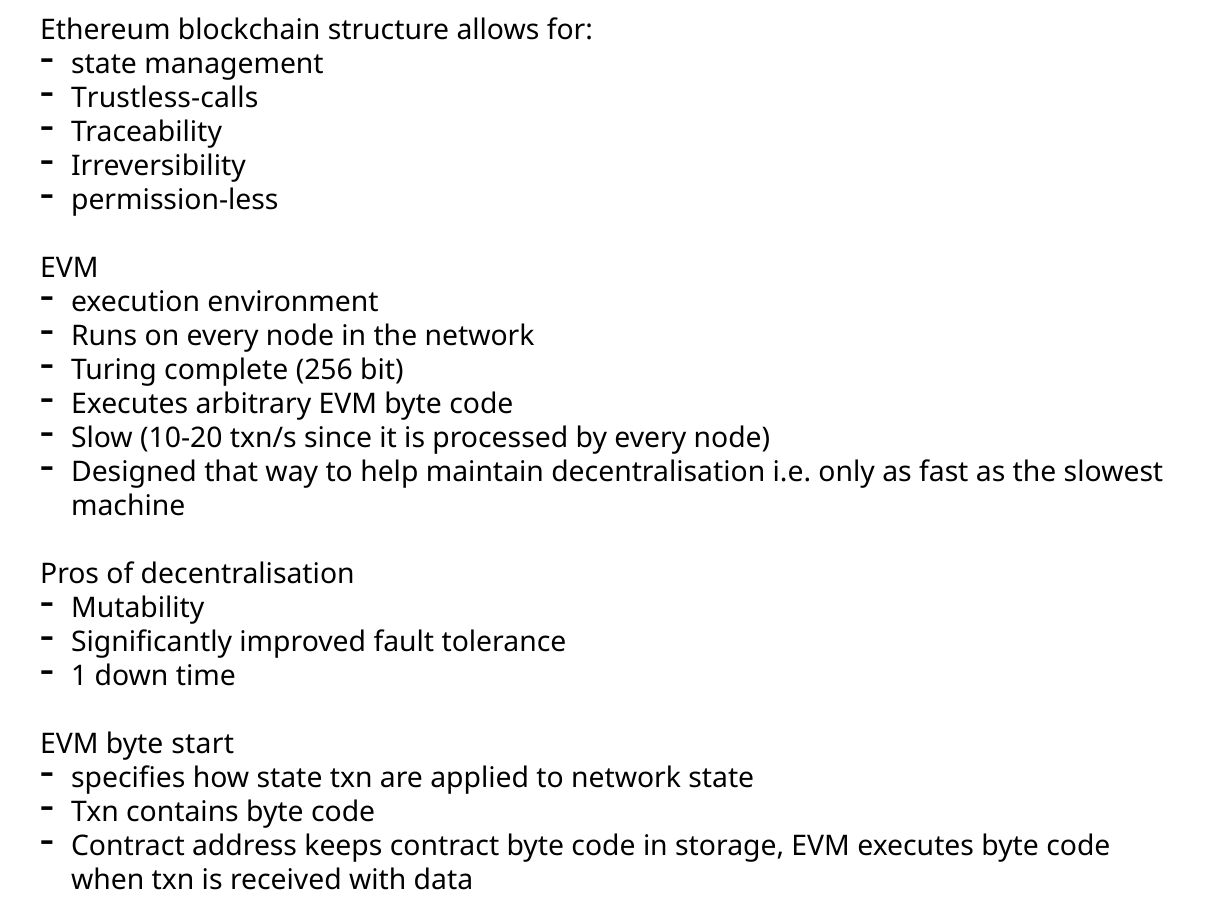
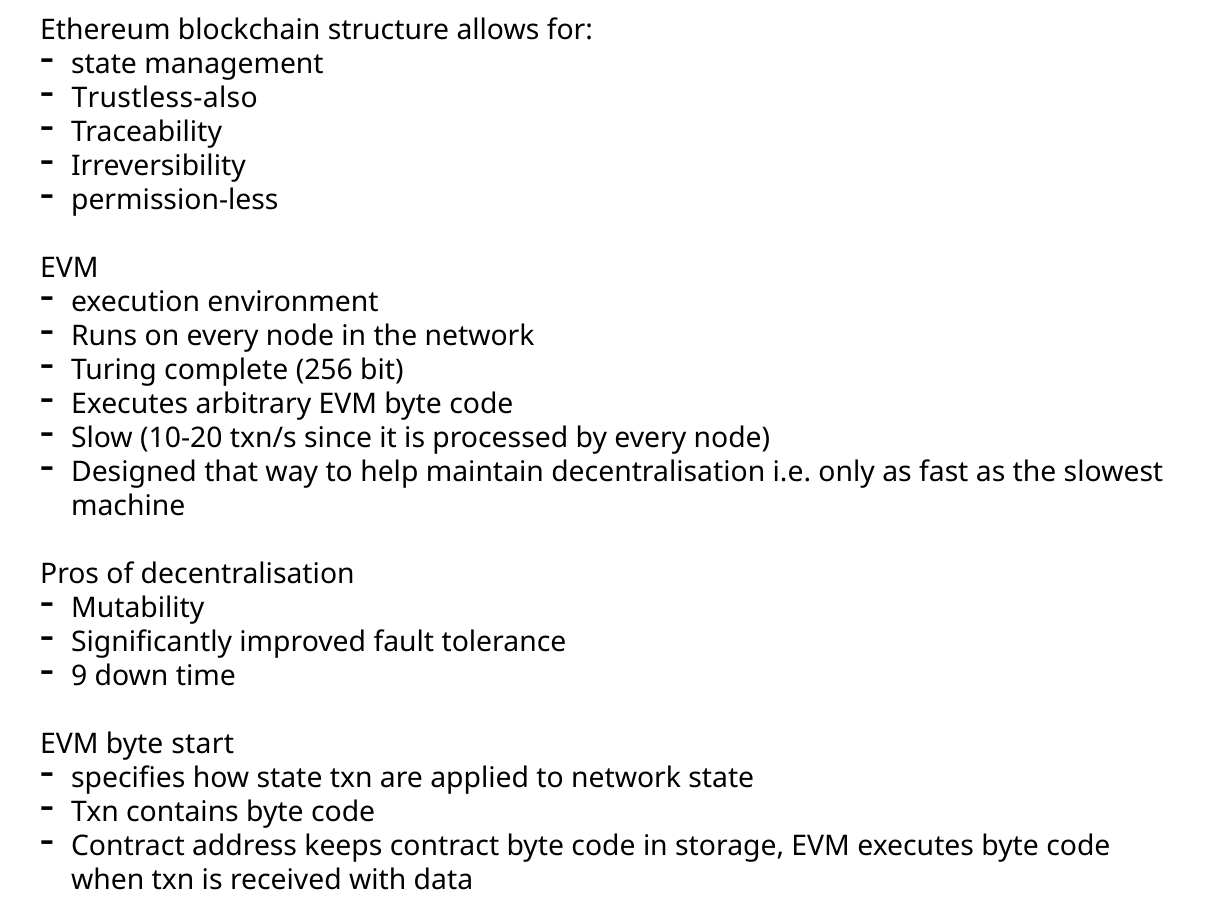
Trustless-calls: Trustless-calls -> Trustless-also
1: 1 -> 9
